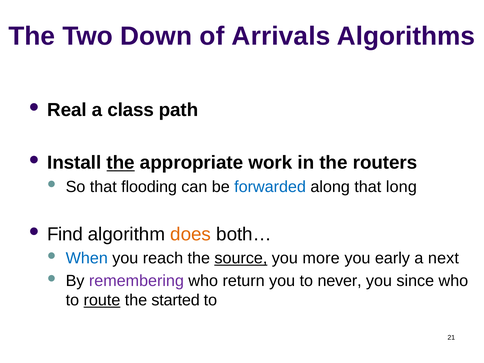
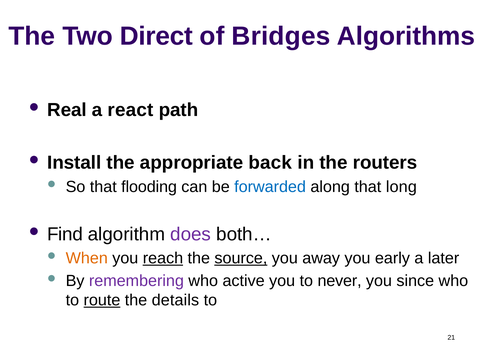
Down: Down -> Direct
Arrivals: Arrivals -> Bridges
class: class -> react
the at (121, 163) underline: present -> none
work: work -> back
does colour: orange -> purple
When colour: blue -> orange
reach underline: none -> present
more: more -> away
next: next -> later
return: return -> active
started: started -> details
